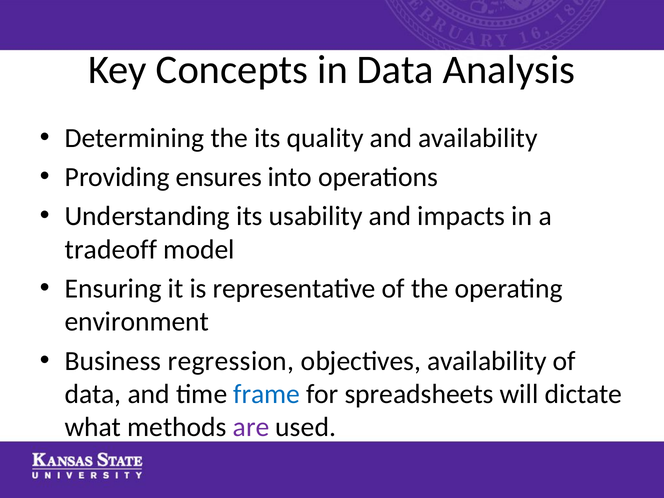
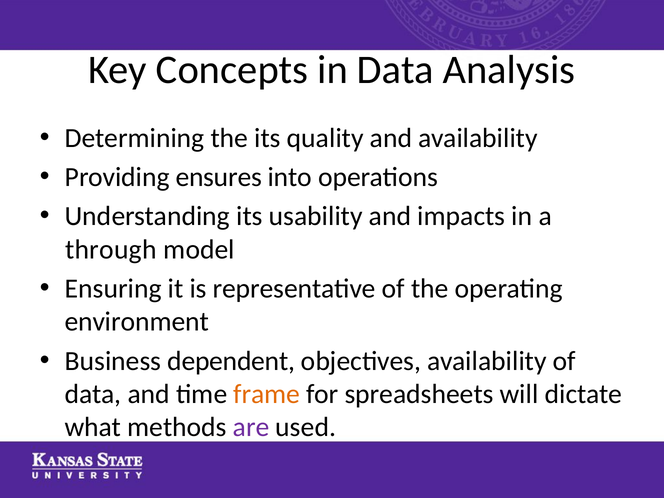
tradeoff: tradeoff -> through
regression: regression -> dependent
frame colour: blue -> orange
